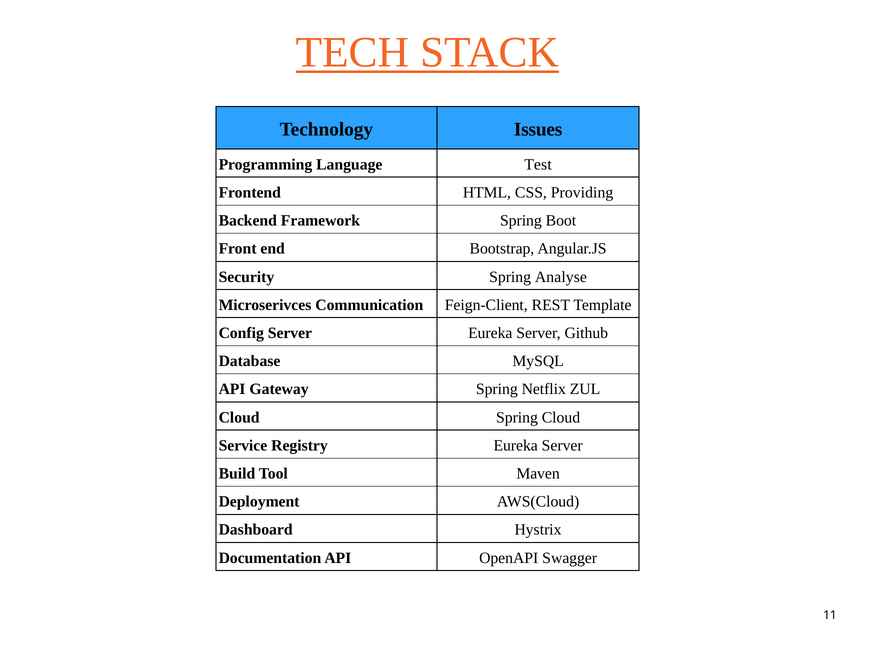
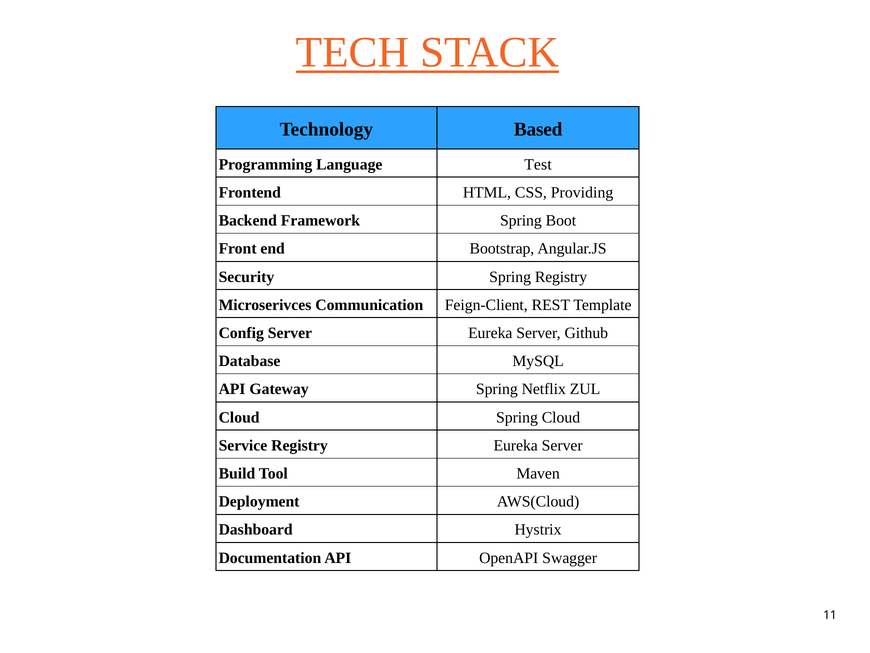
Issues: Issues -> Based
Spring Analyse: Analyse -> Registry
